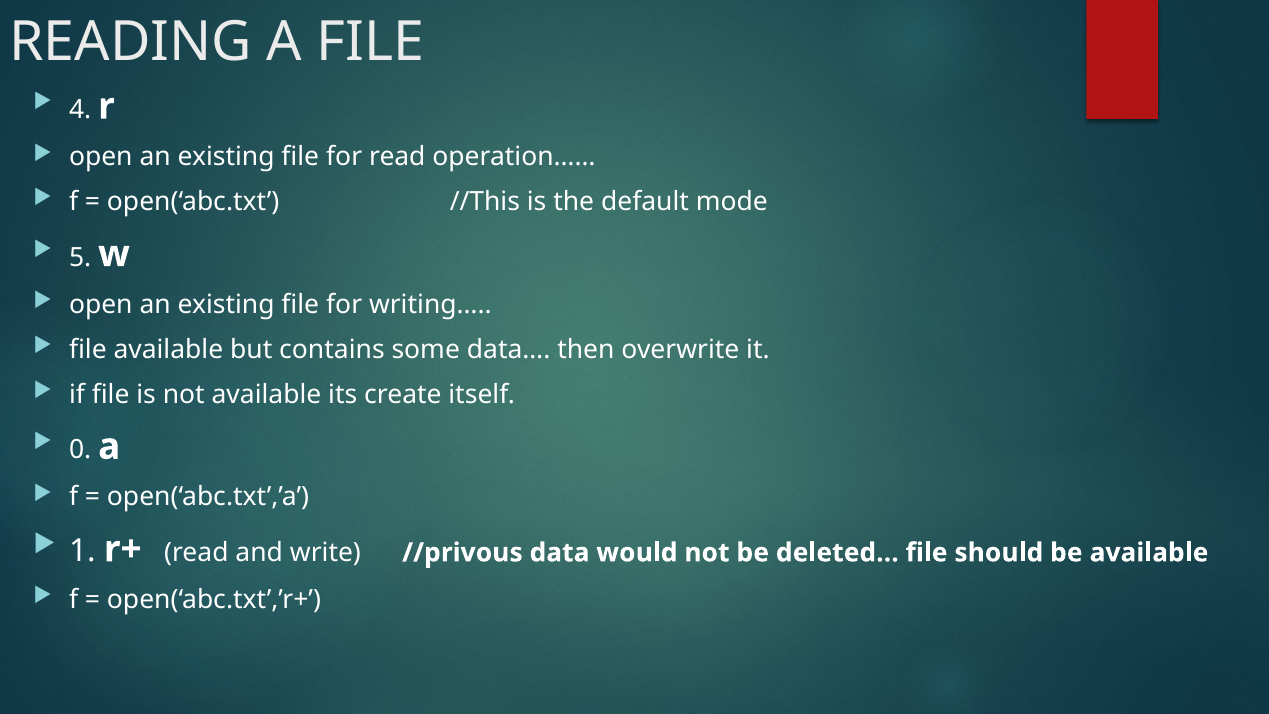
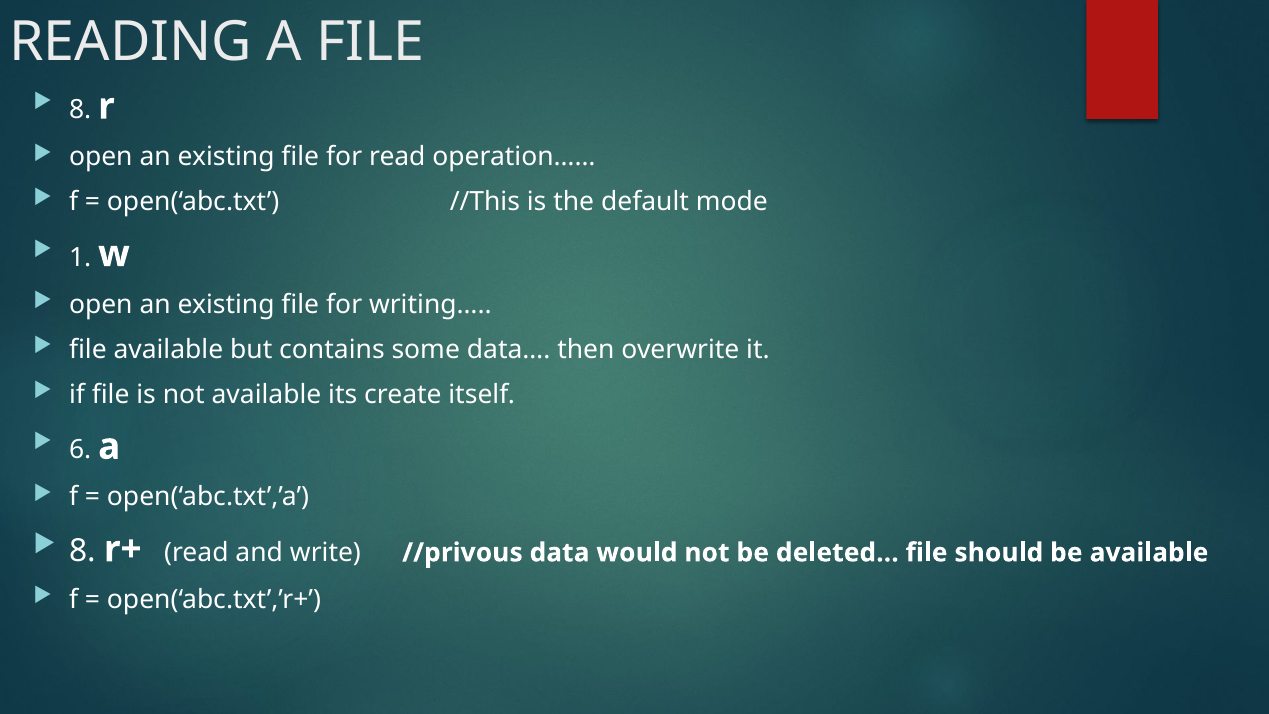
4 at (80, 110): 4 -> 8
5: 5 -> 1
0: 0 -> 6
1 at (82, 551): 1 -> 8
